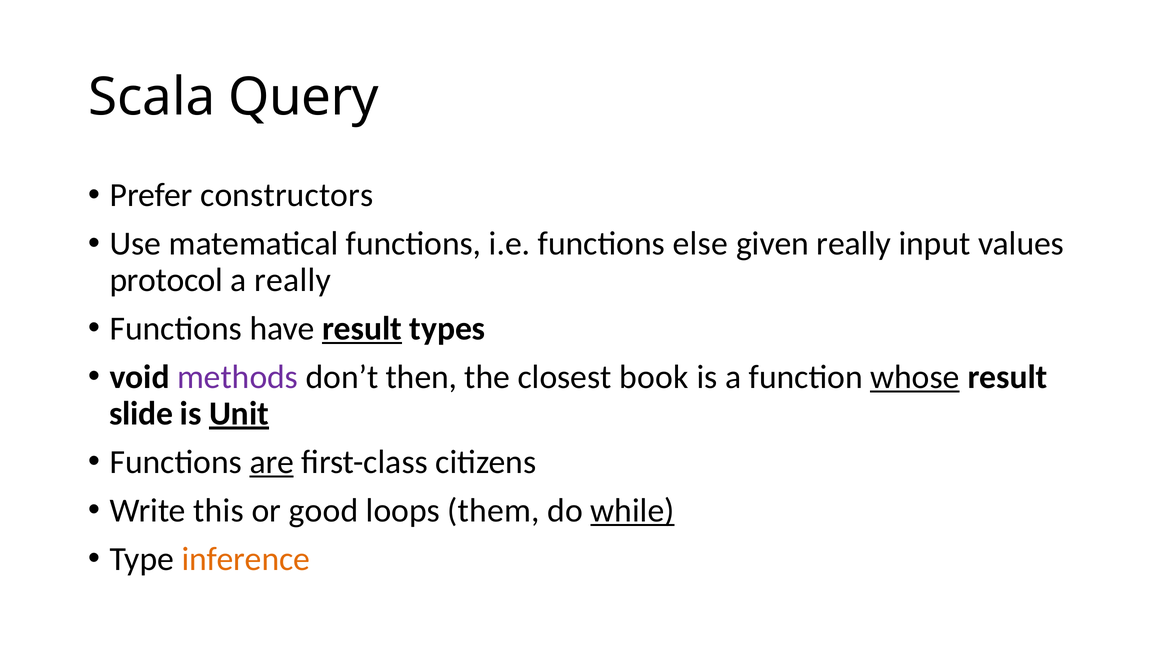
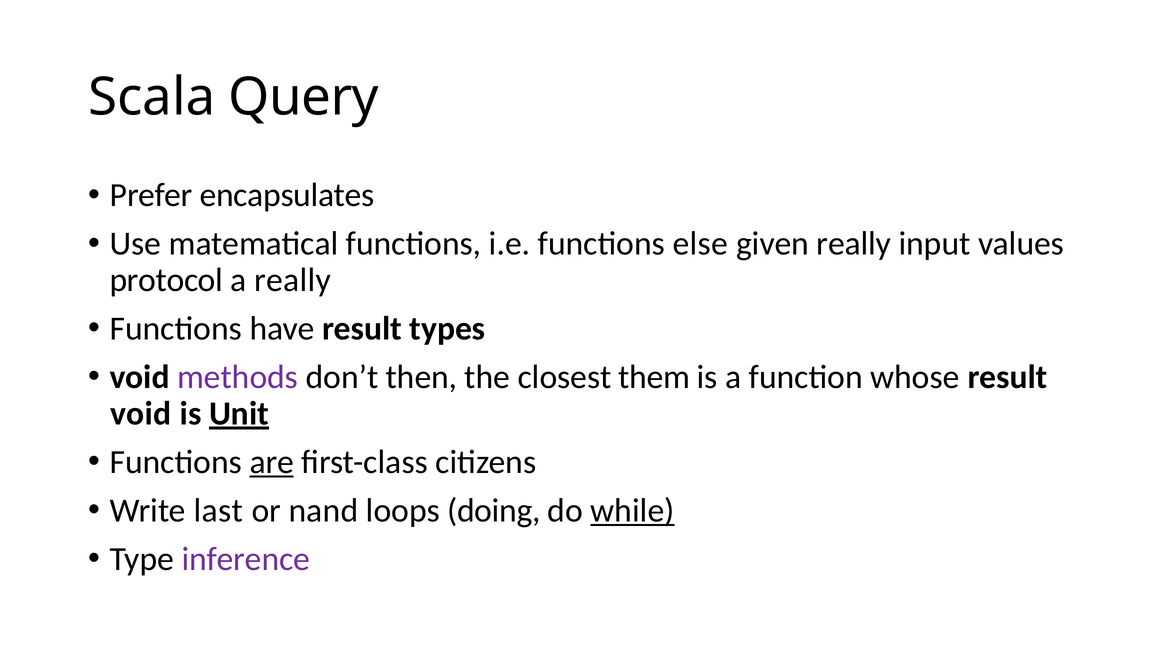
constructors: constructors -> encapsulates
result at (362, 329) underline: present -> none
book: book -> them
whose underline: present -> none
slide at (141, 413): slide -> void
this: this -> last
good: good -> nand
them: them -> doing
inference colour: orange -> purple
